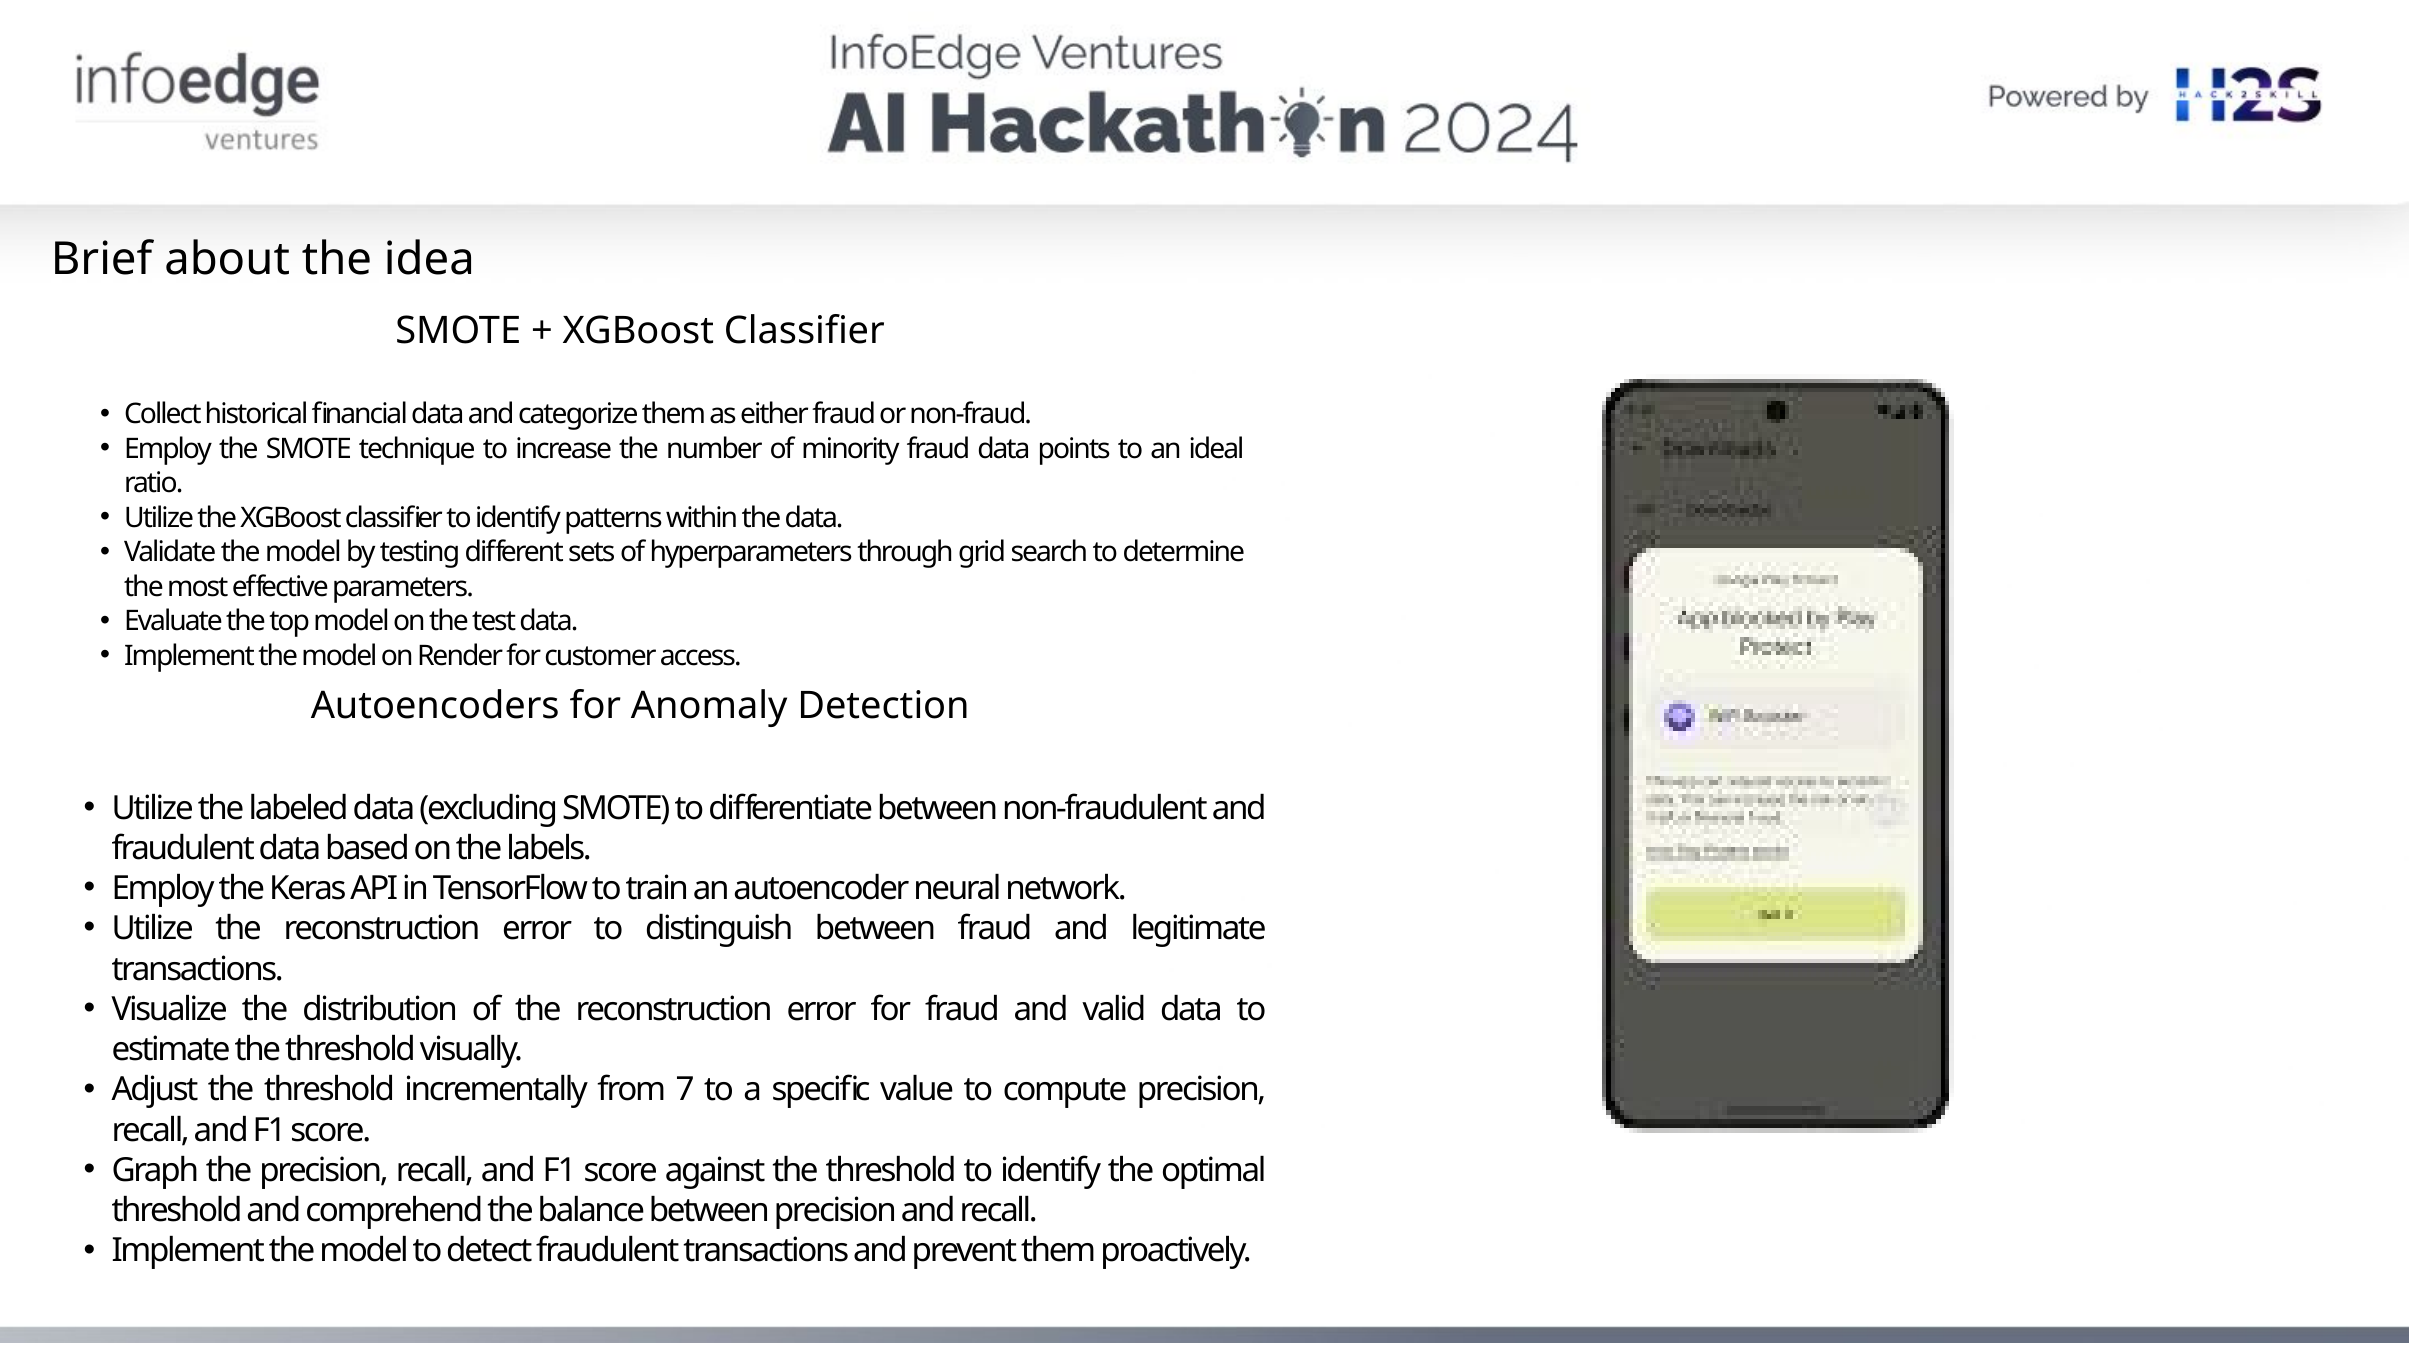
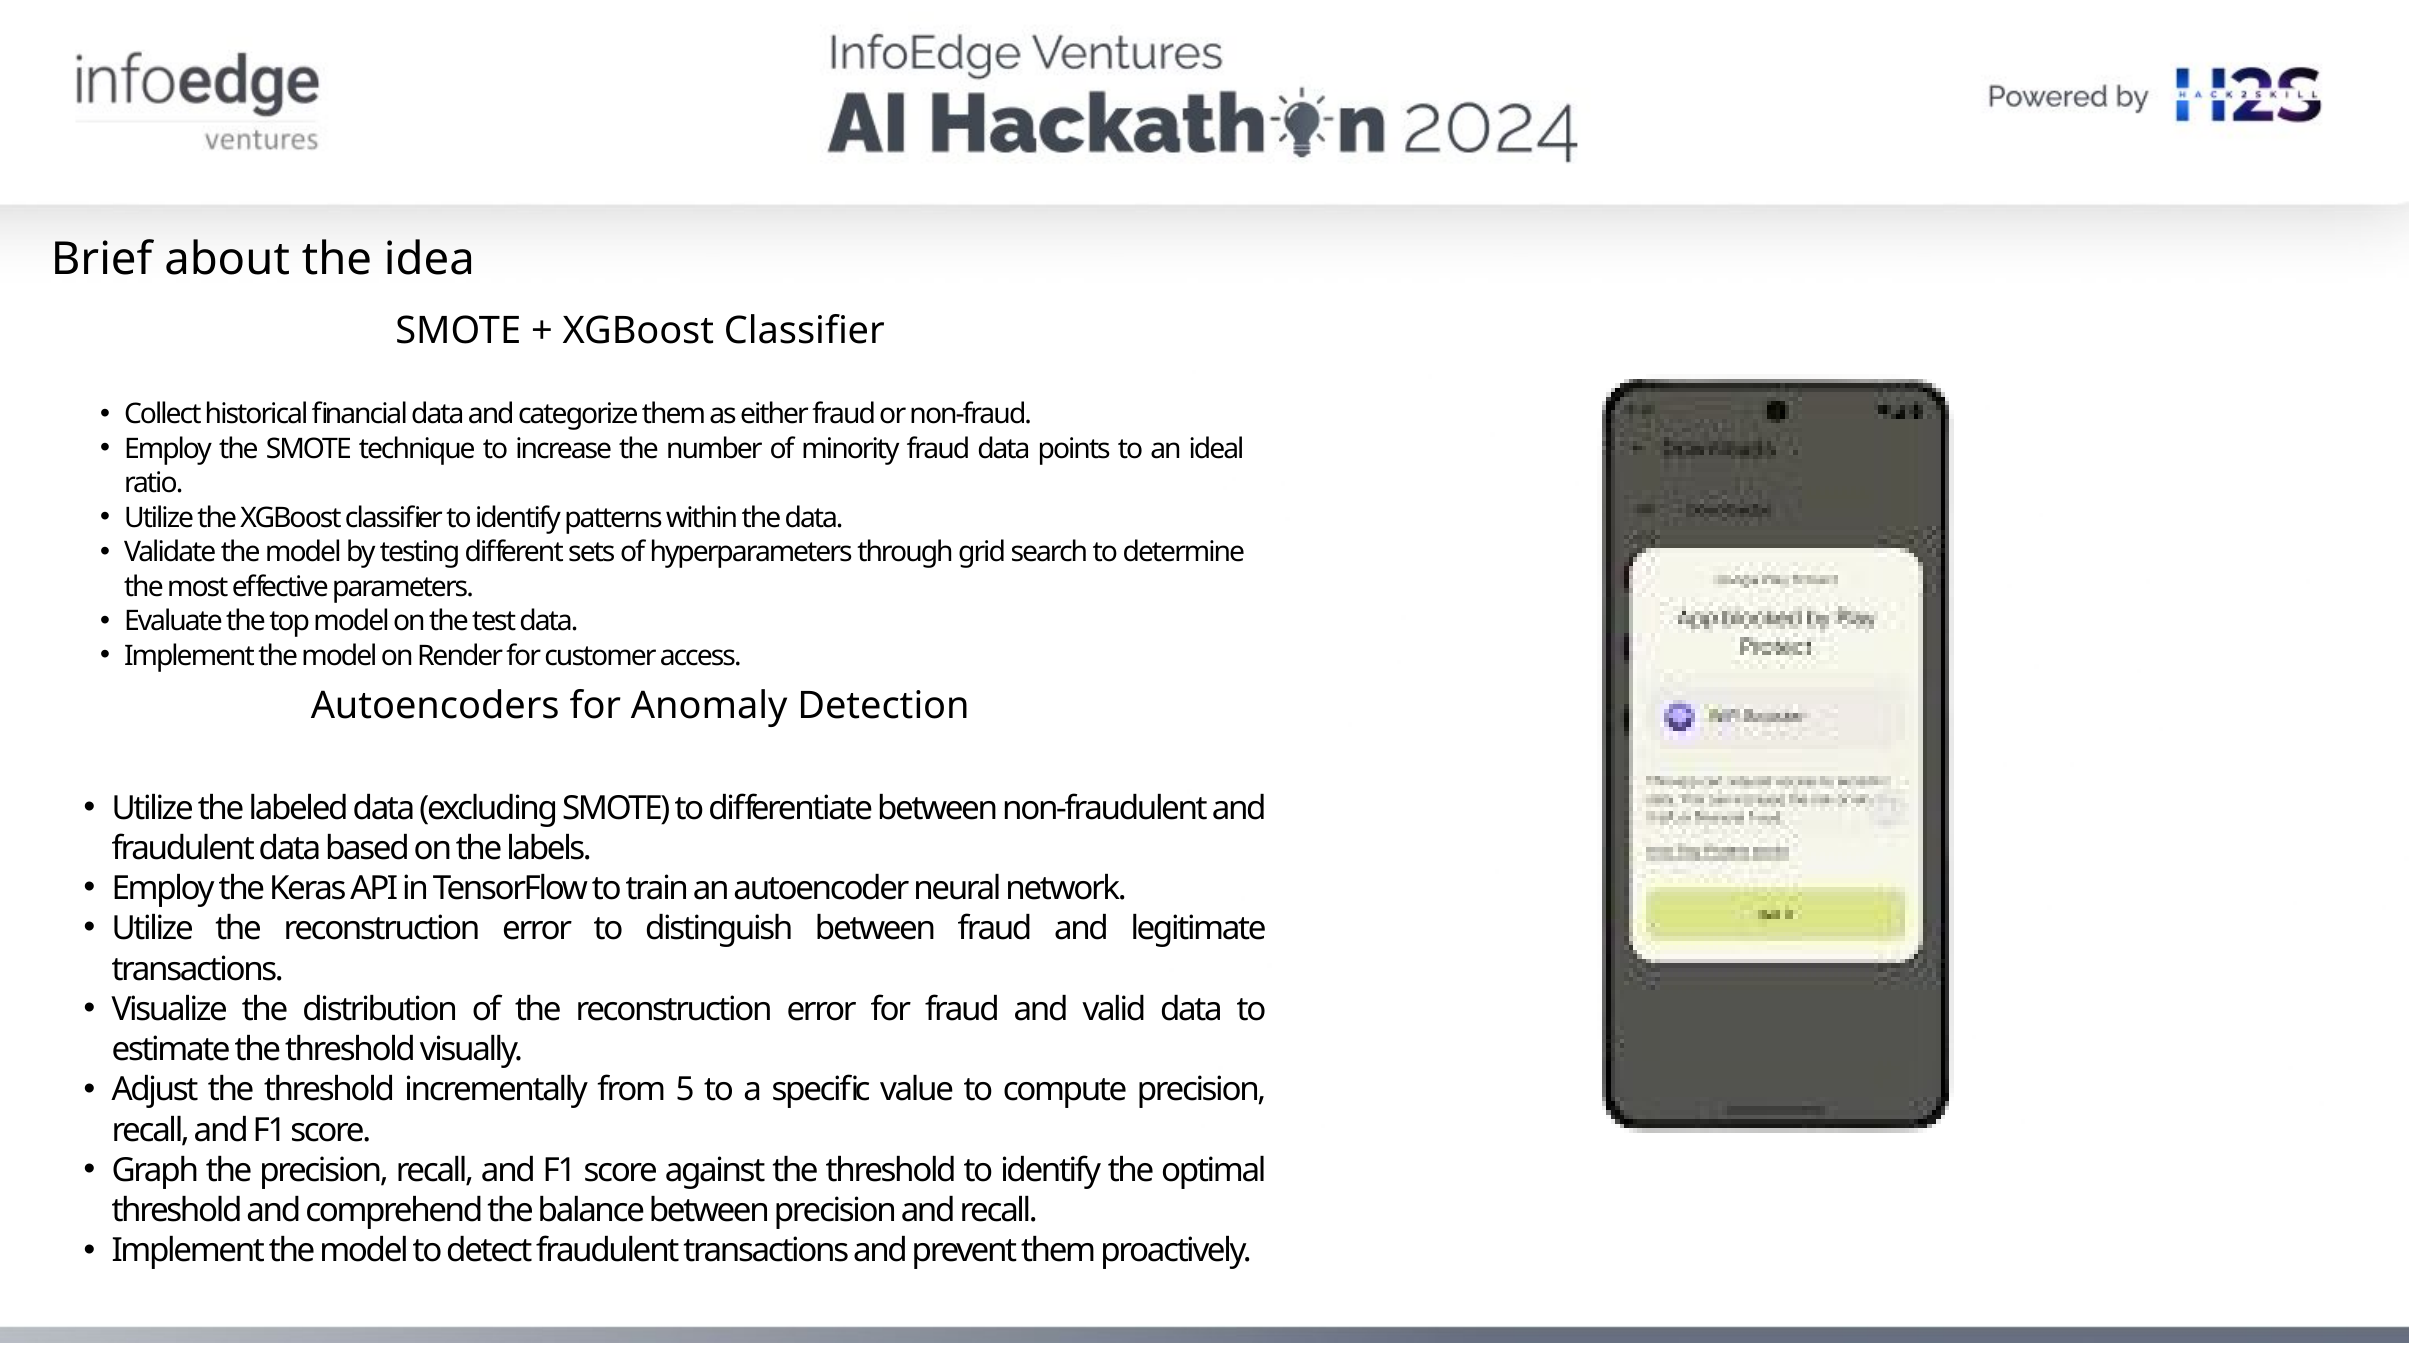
7: 7 -> 5
